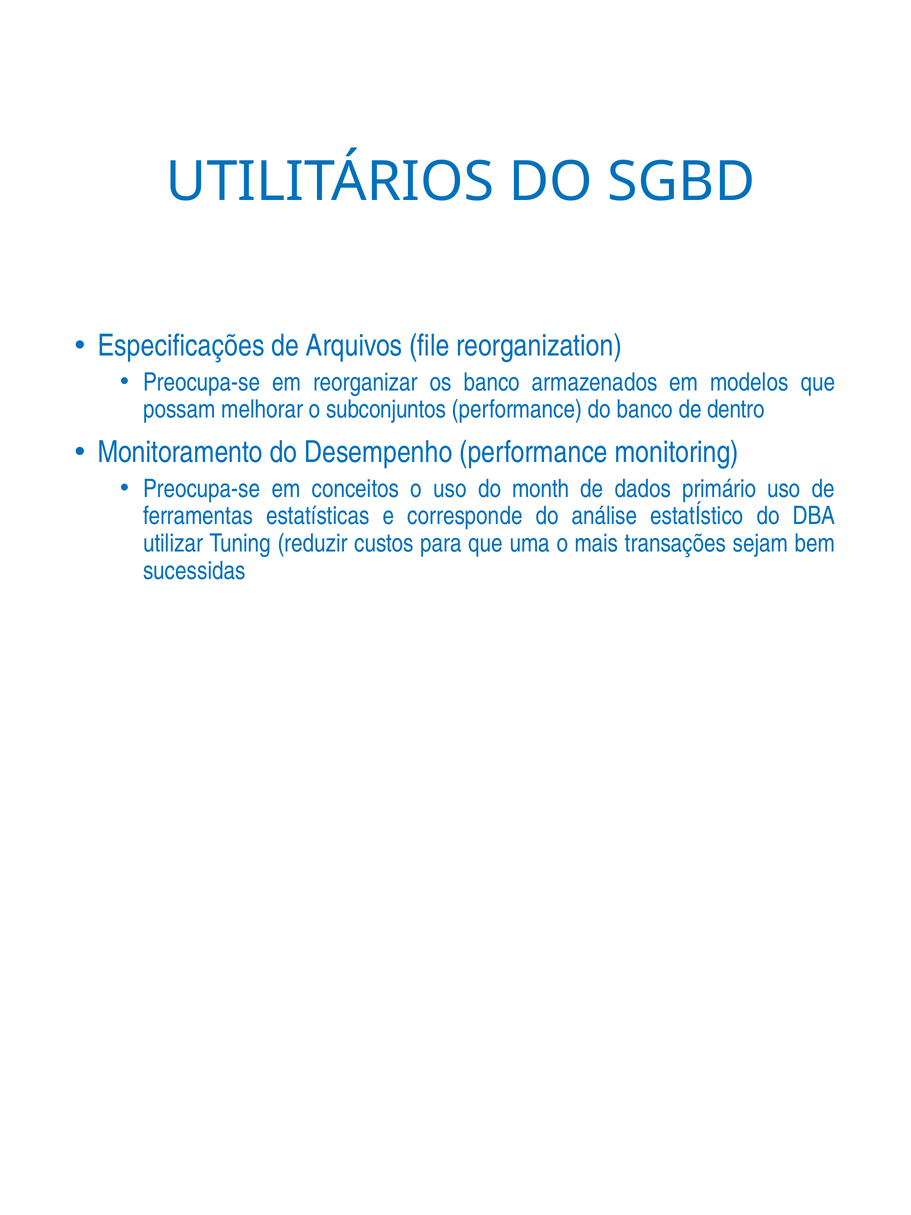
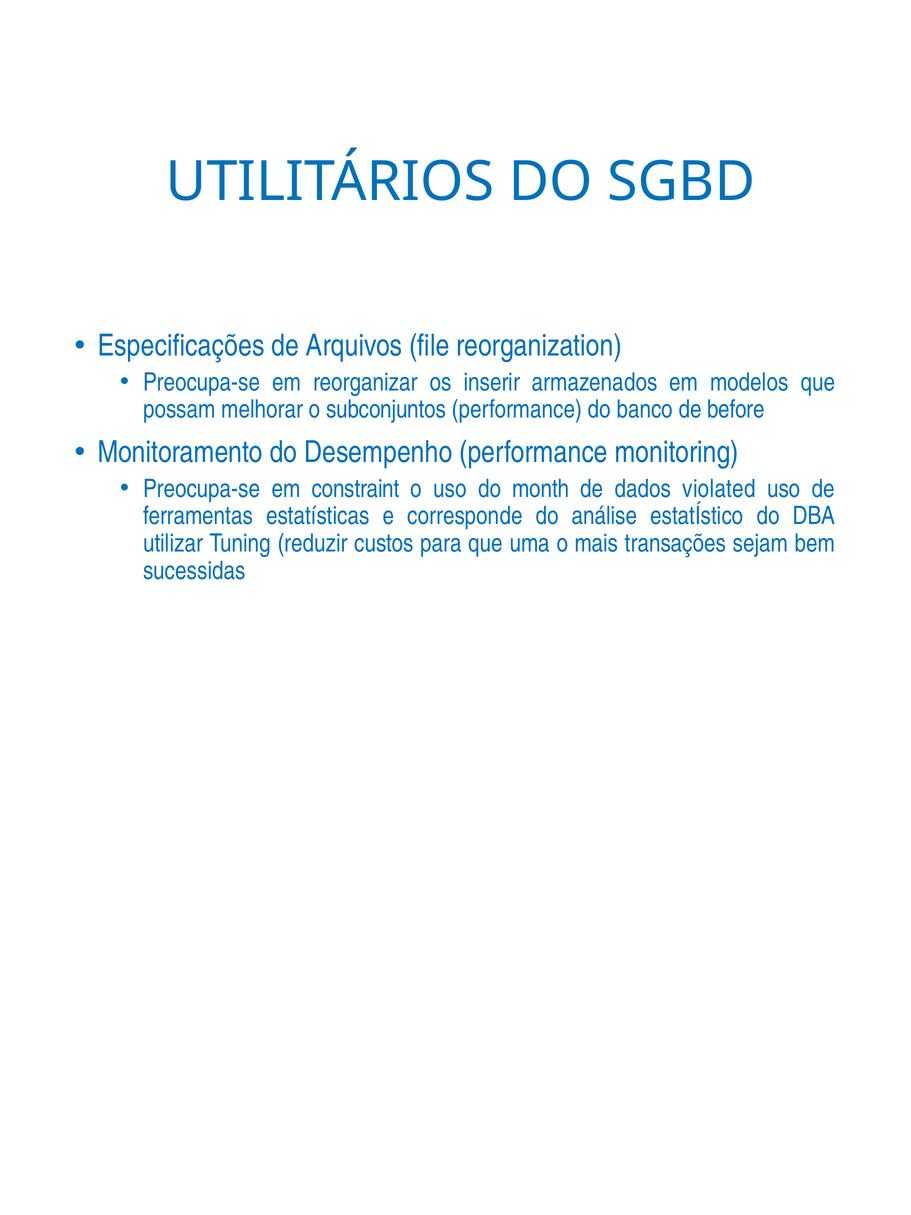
os banco: banco -> inserir
dentro: dentro -> before
conceitos: conceitos -> constraint
primário: primário -> violated
